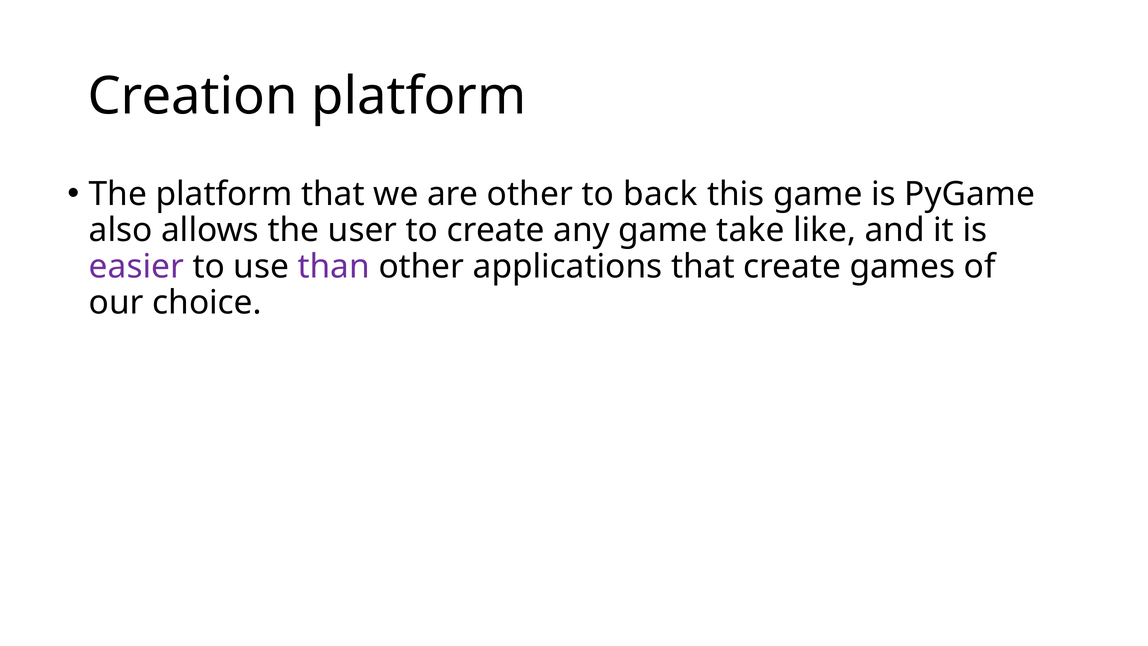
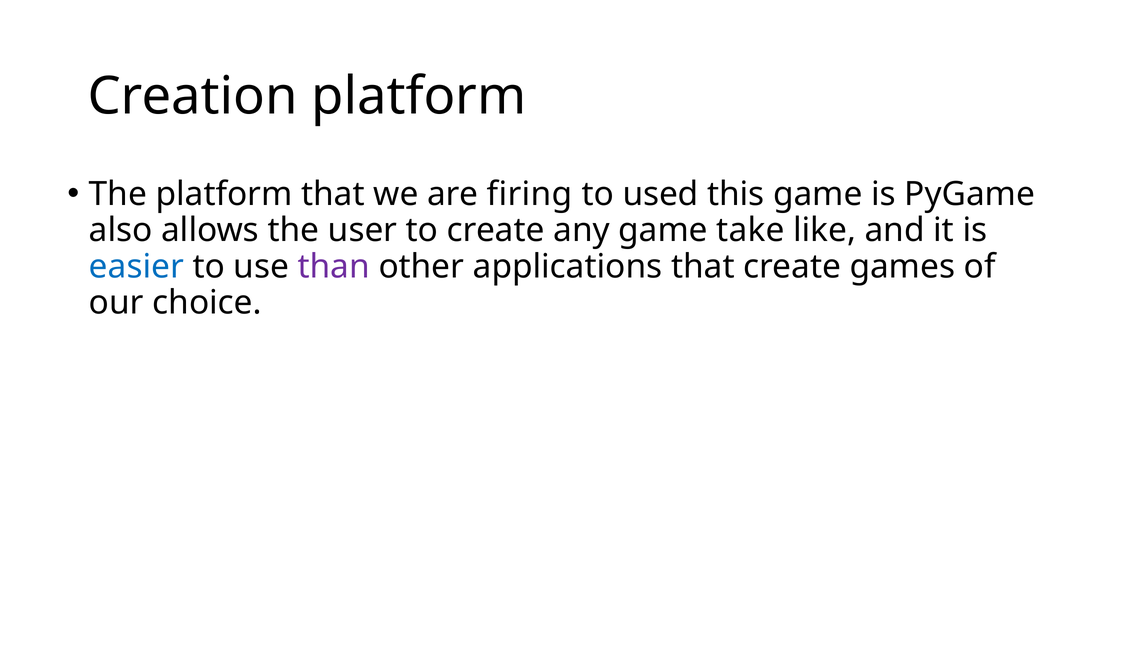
are other: other -> firing
back: back -> used
easier colour: purple -> blue
